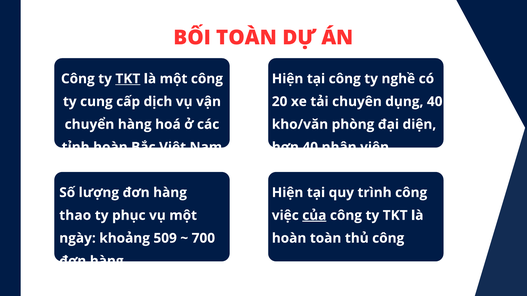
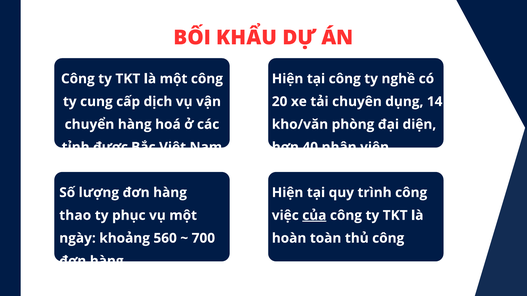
BỐI TOÀN: TOÀN -> KHẨU
TKT at (128, 79) underline: present -> none
dụng 40: 40 -> 14
tỉnh hoàn: hoàn -> được
509: 509 -> 560
